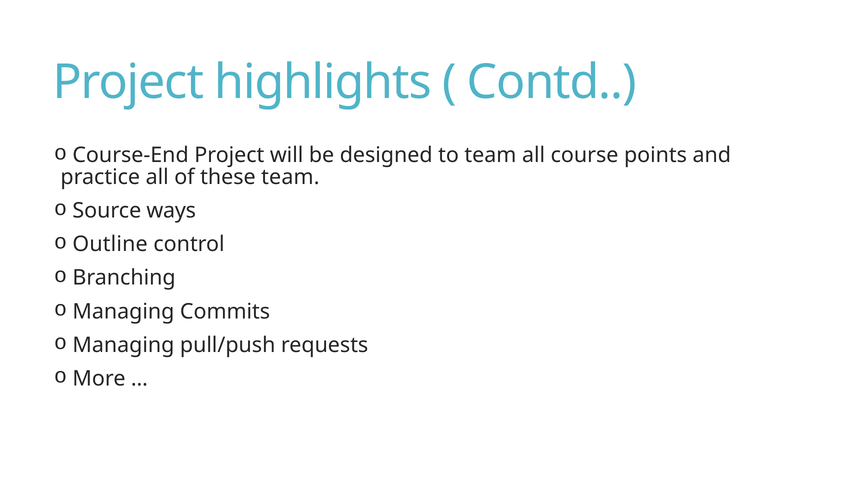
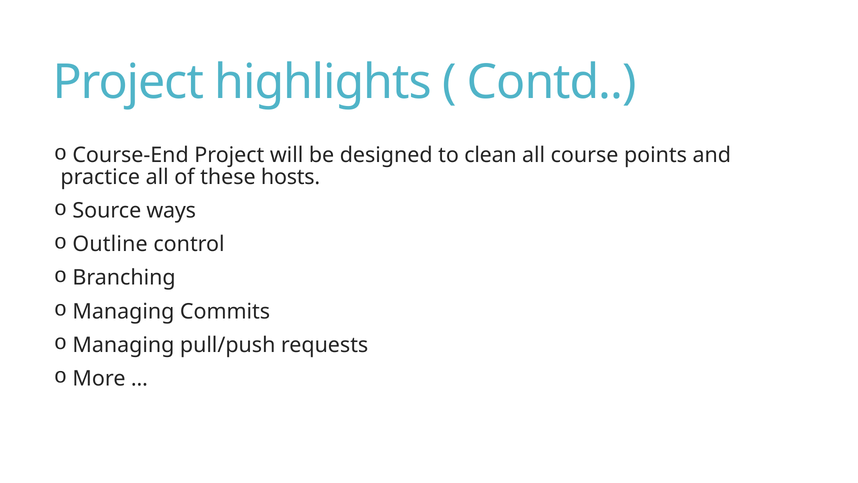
to team: team -> clean
these team: team -> hosts
